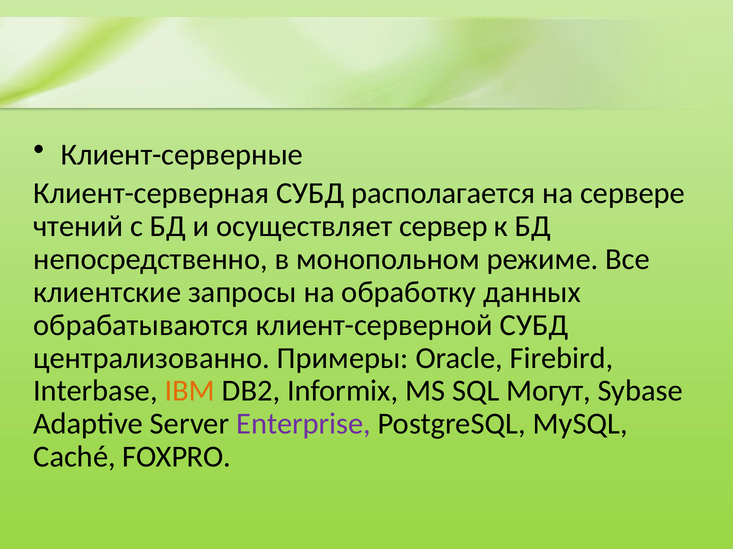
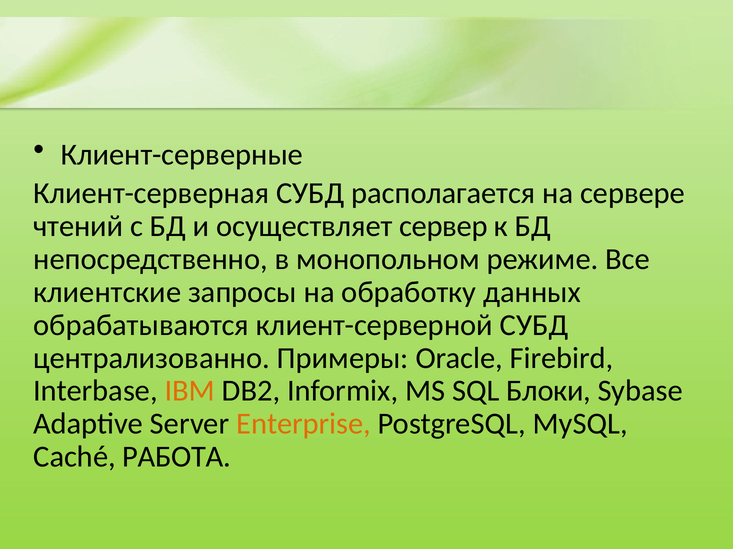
Могут: Могут -> Блоки
Enterprise colour: purple -> orange
FOXPRO: FOXPRO -> РАБОТА
